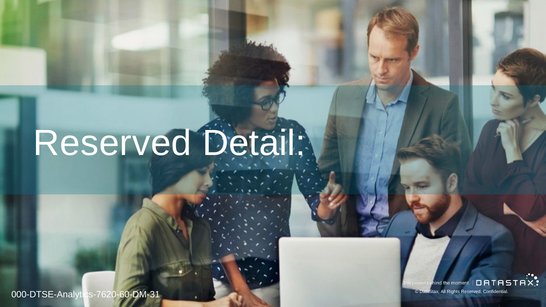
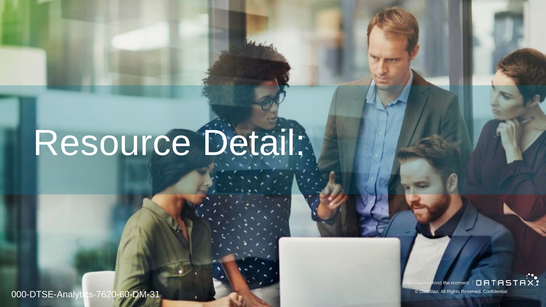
Reserved at (112, 143): Reserved -> Resource
